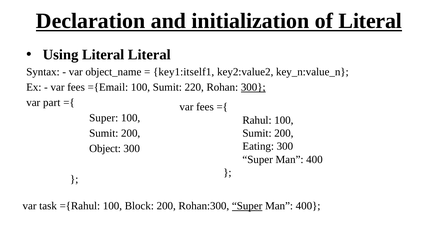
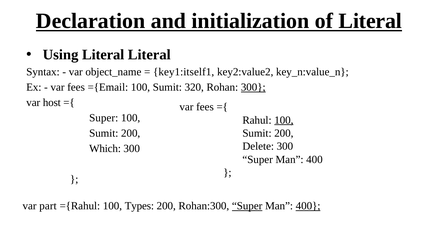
220: 220 -> 320
part: part -> host
100 at (284, 120) underline: none -> present
Eating: Eating -> Delete
Object: Object -> Which
task: task -> part
Block: Block -> Types
400 at (308, 206) underline: none -> present
